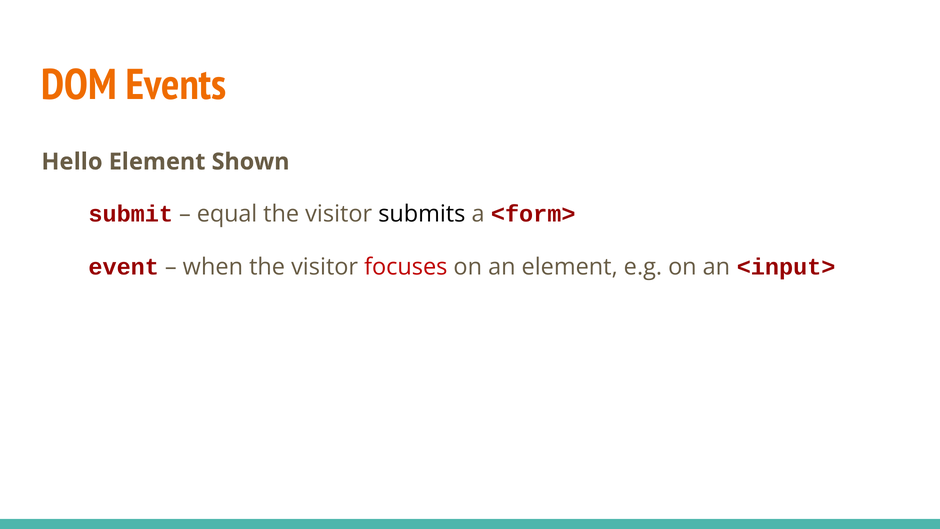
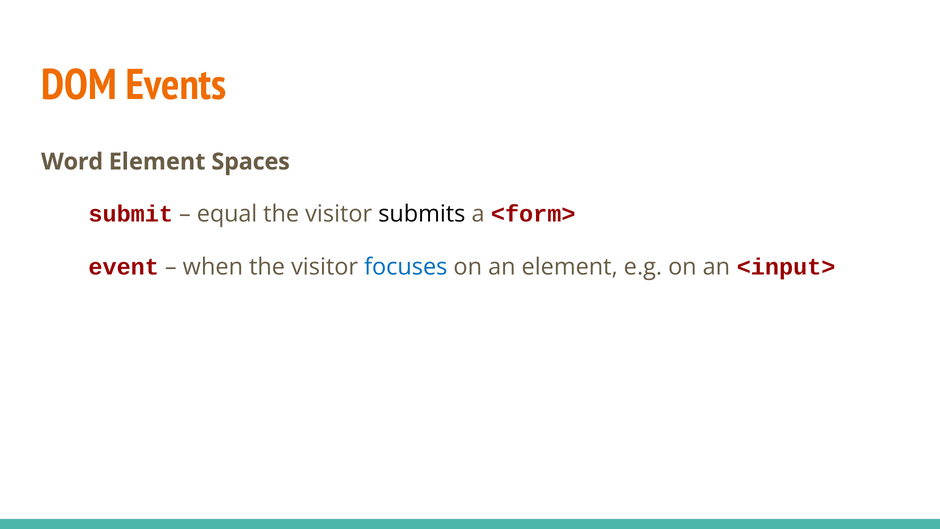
Hello: Hello -> Word
Shown: Shown -> Spaces
focuses colour: red -> blue
